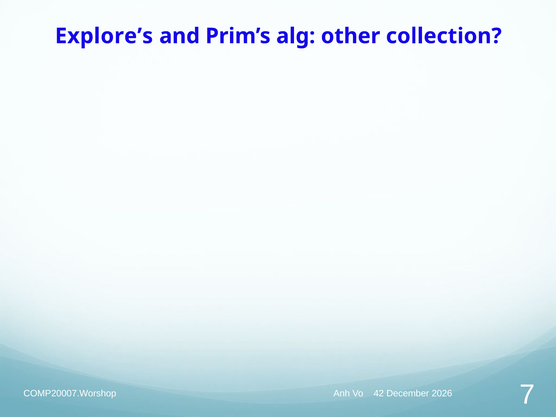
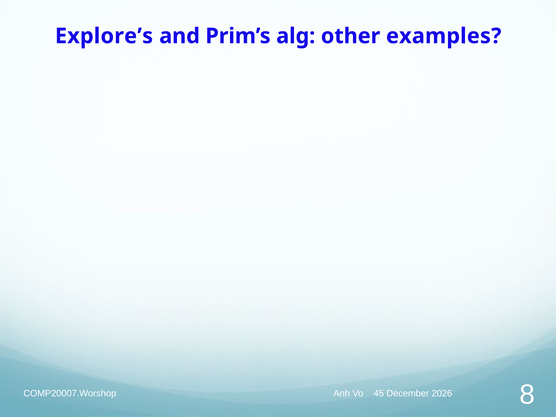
collection: collection -> examples
42: 42 -> 45
7: 7 -> 8
